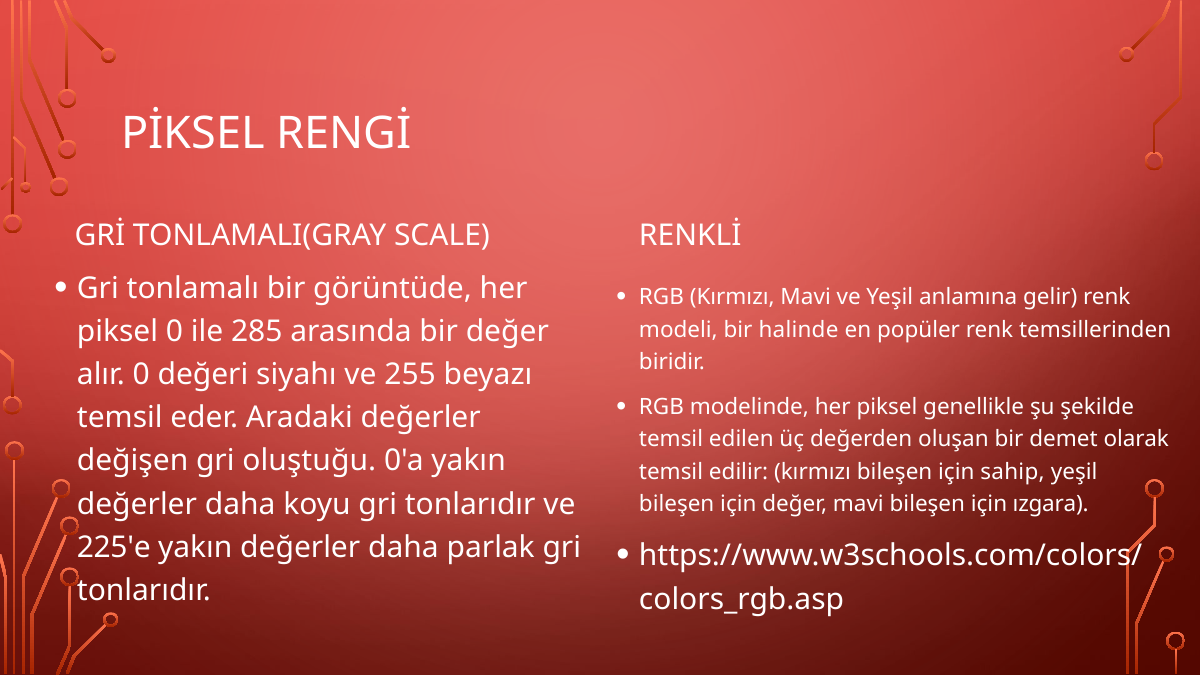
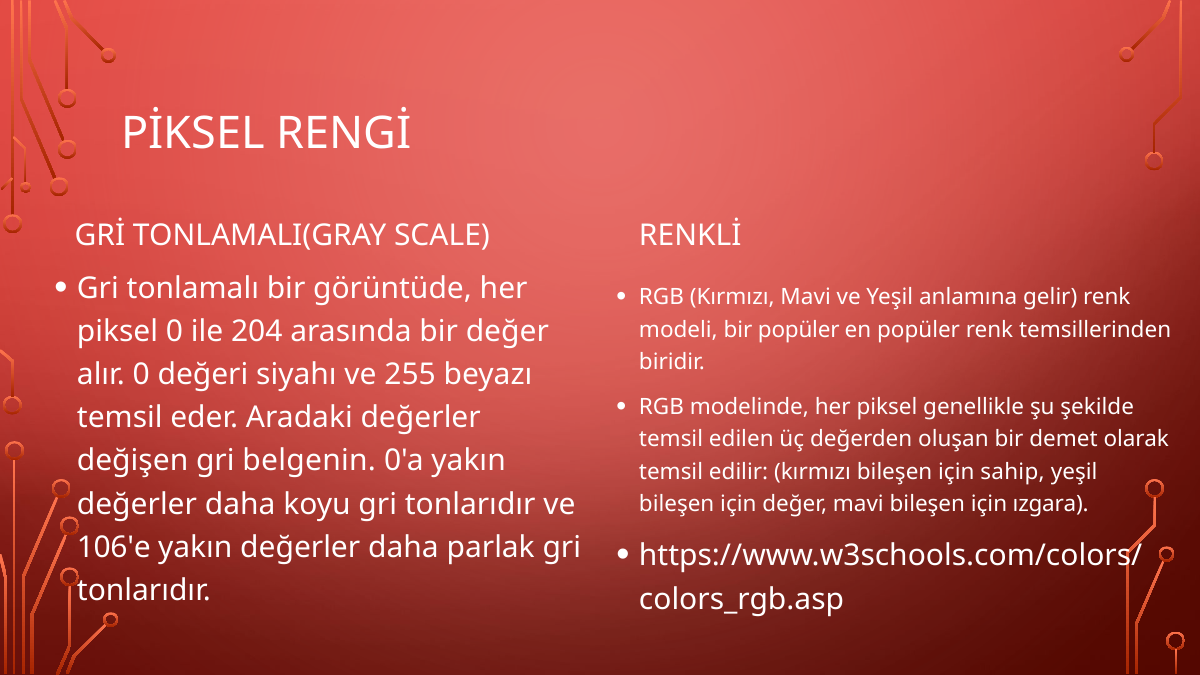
285: 285 -> 204
bir halinde: halinde -> popüler
oluştuğu: oluştuğu -> belgenin
225'e: 225'e -> 106'e
